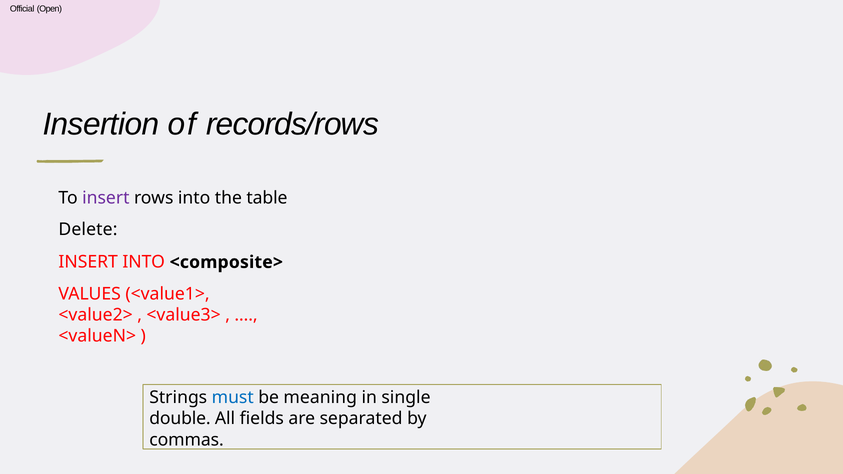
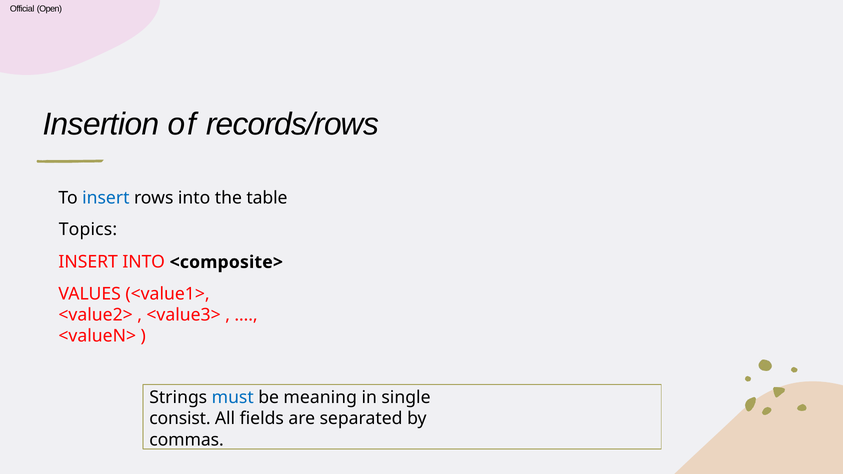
insert at (106, 198) colour: purple -> blue
Delete: Delete -> Topics
double: double -> consist
